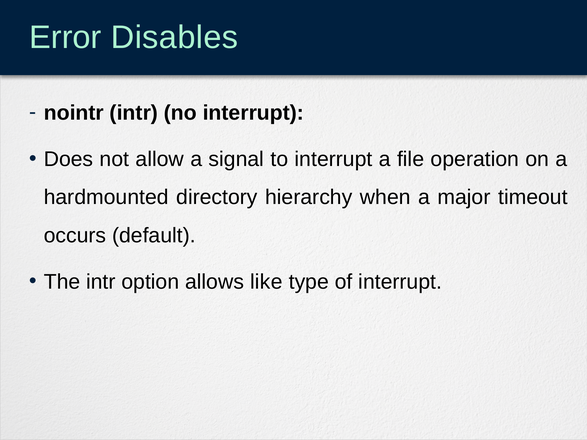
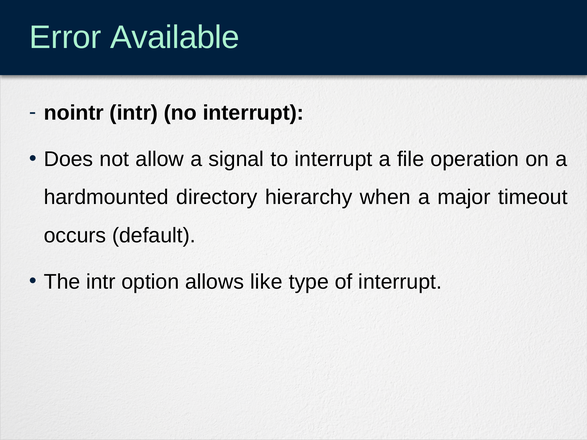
Disables: Disables -> Available
